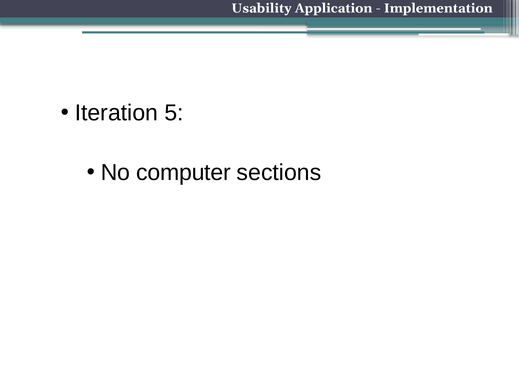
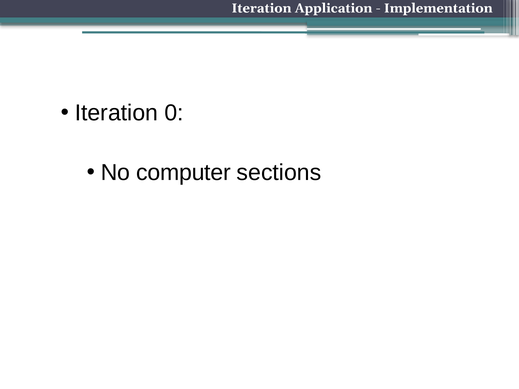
Usability at (262, 8): Usability -> Iteration
5: 5 -> 0
